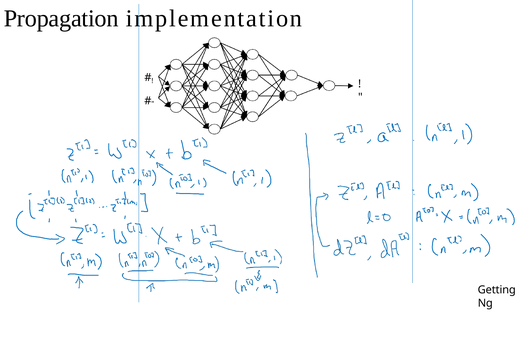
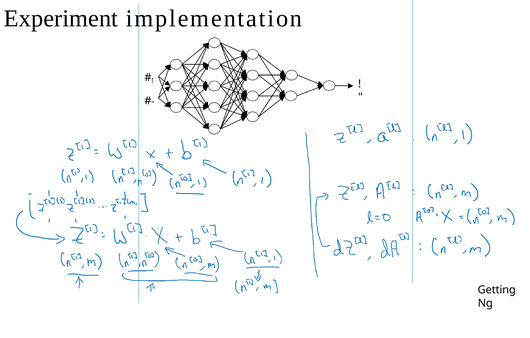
Propagation: Propagation -> Experiment
